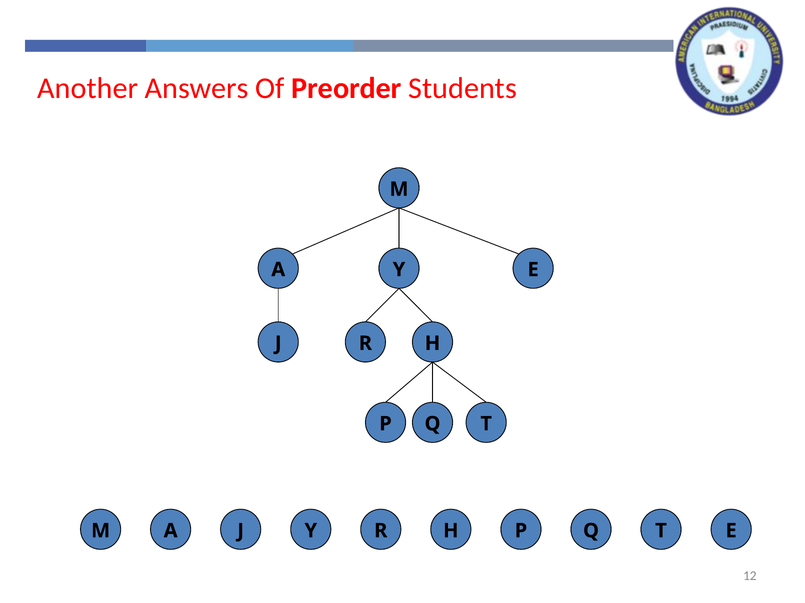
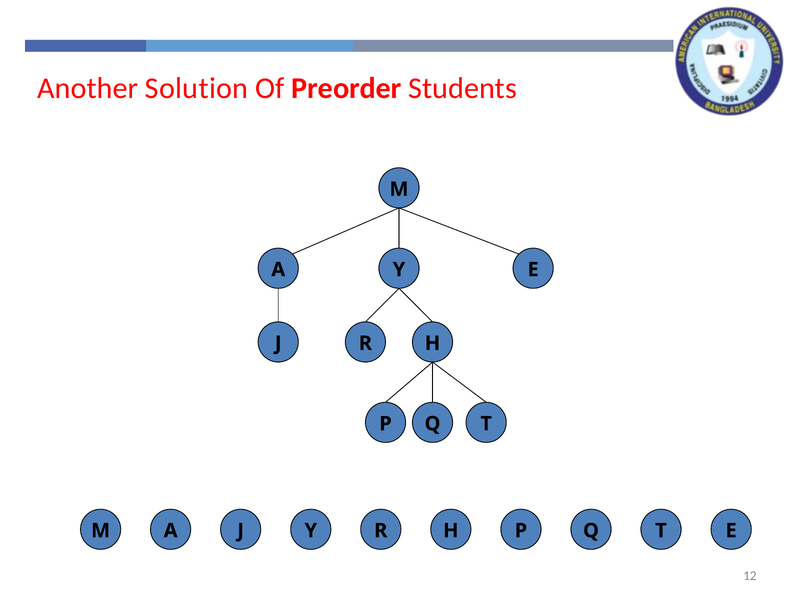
Answers: Answers -> Solution
